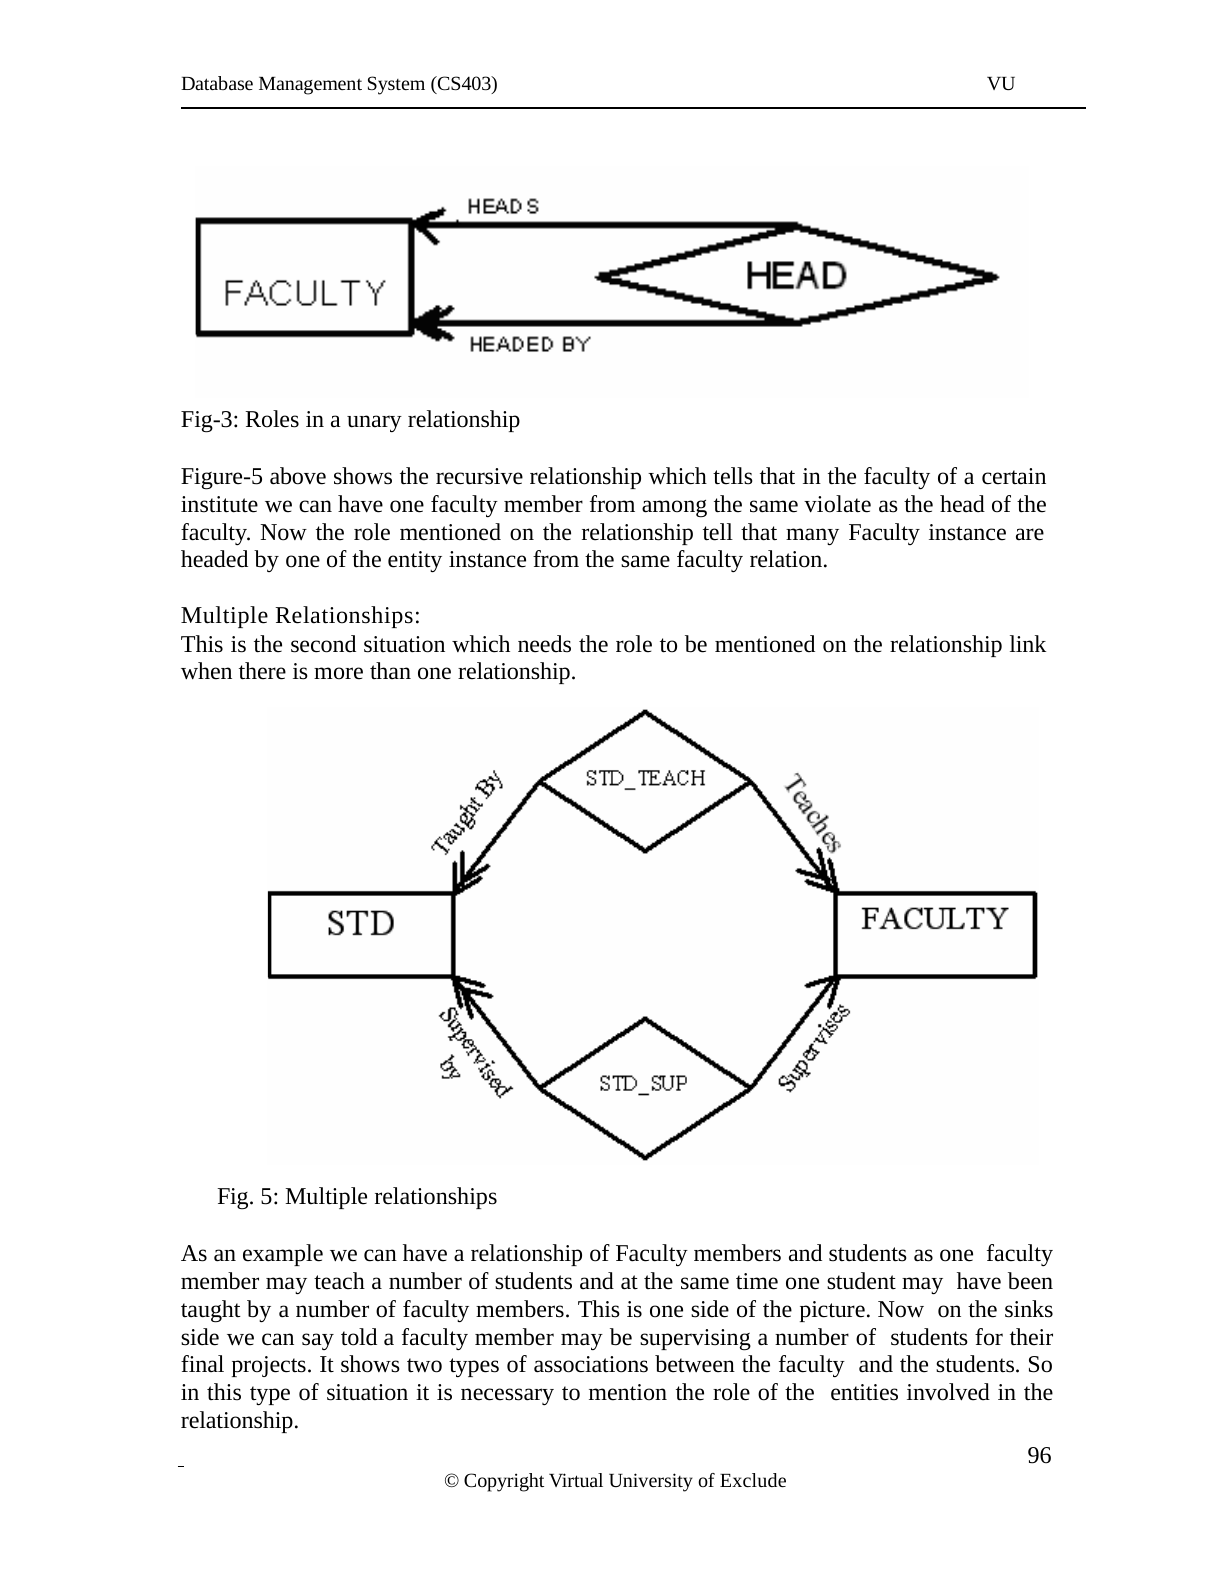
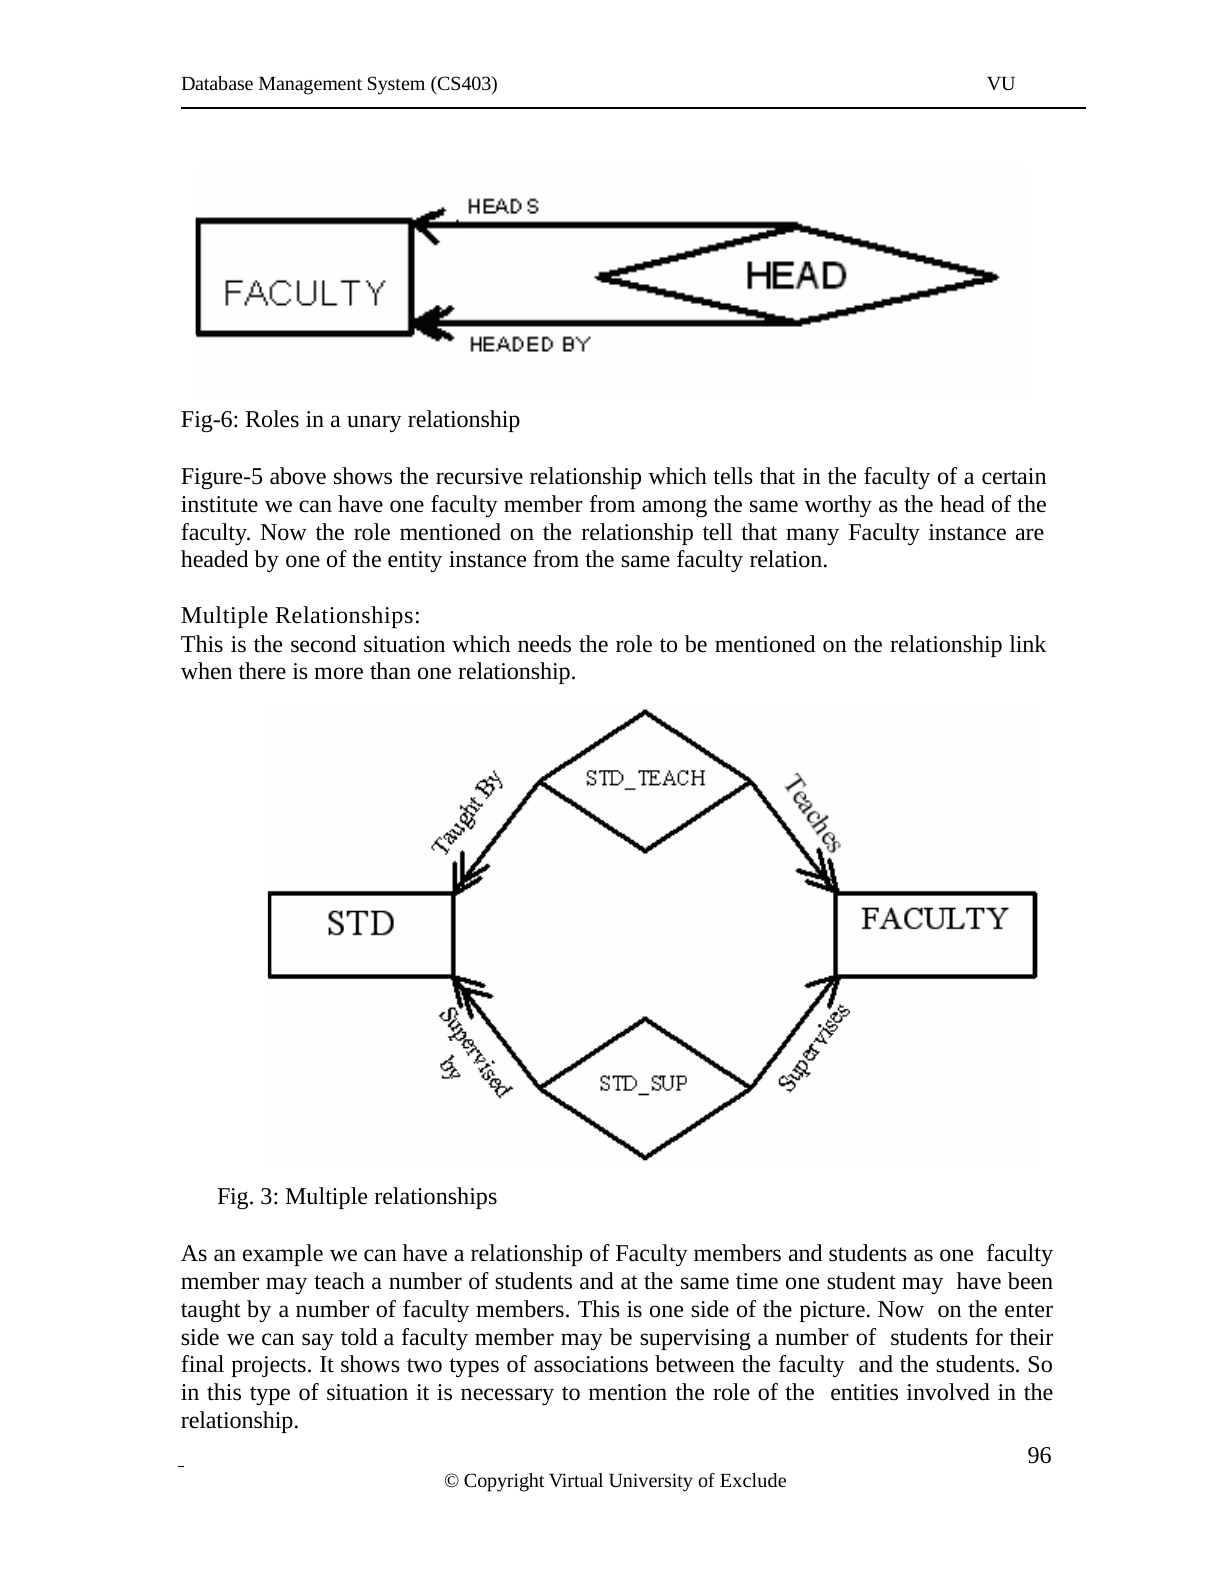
Fig-3: Fig-3 -> Fig-6
violate: violate -> worthy
5: 5 -> 3
sinks: sinks -> enter
